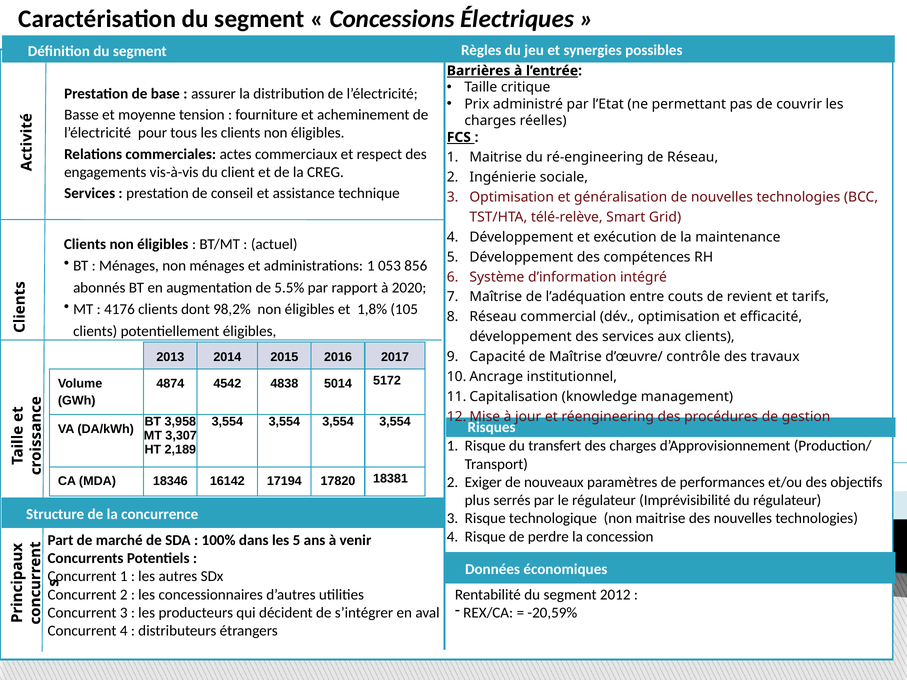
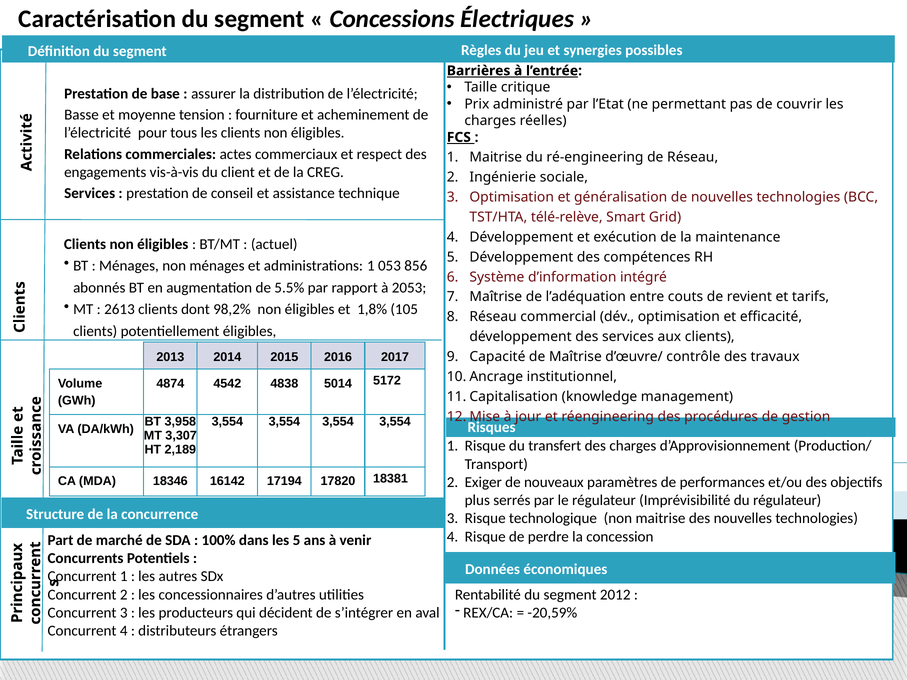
2020: 2020 -> 2053
4176: 4176 -> 2613
